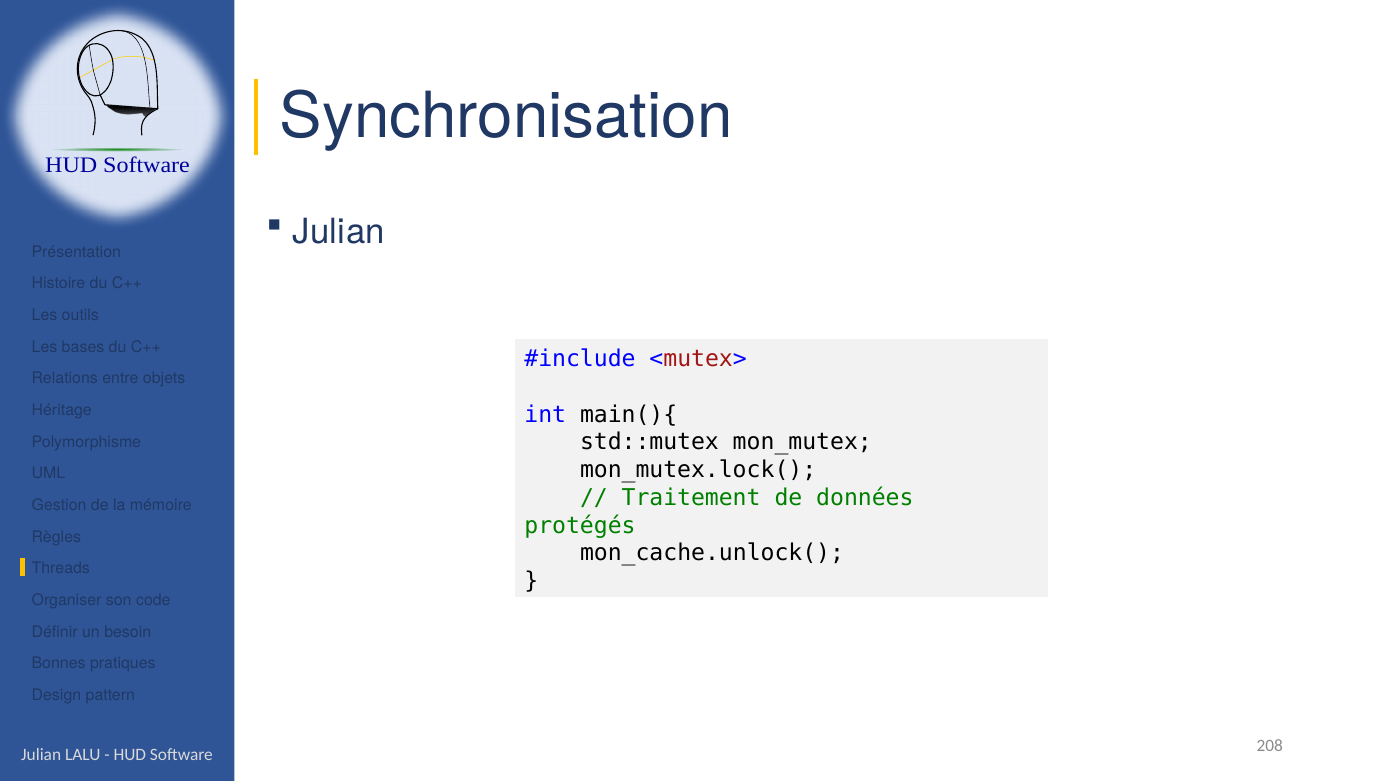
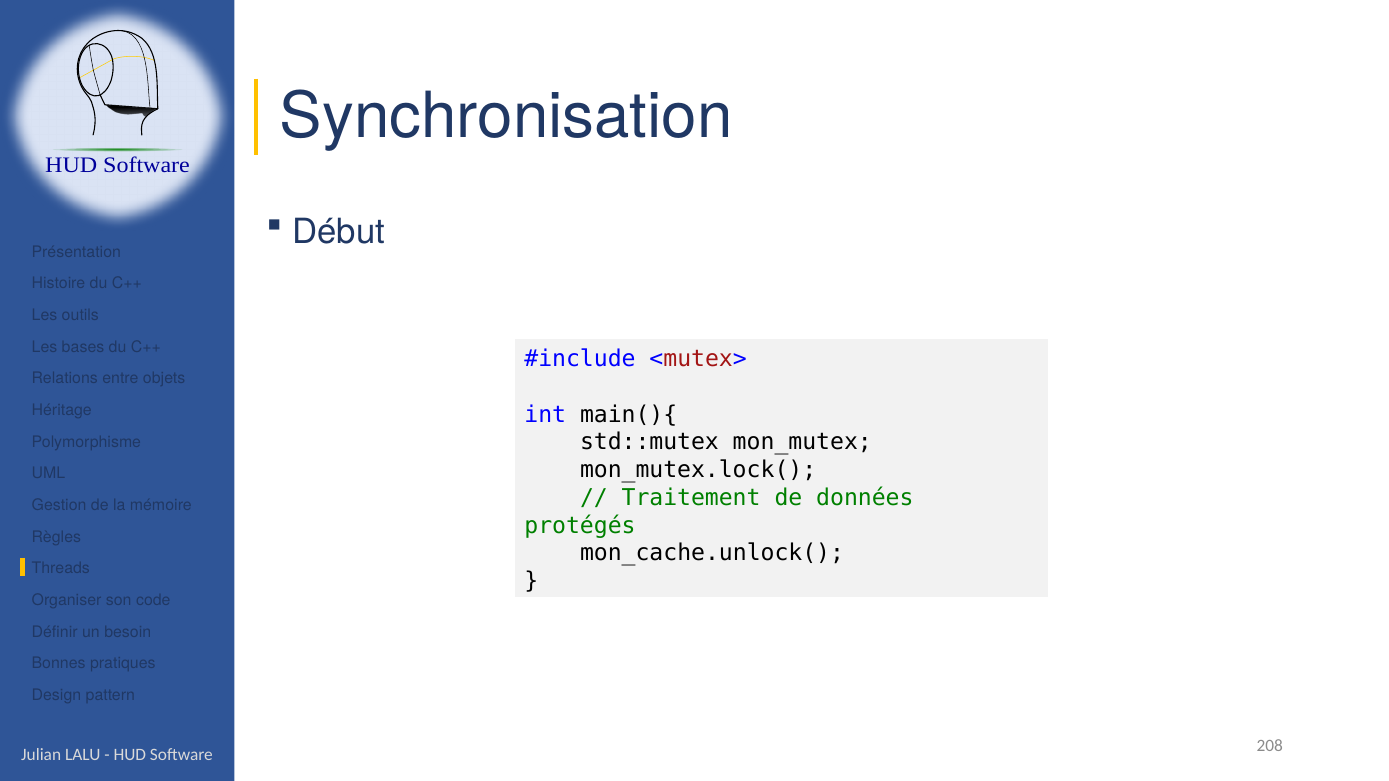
Julian at (339, 232): Julian -> Début
